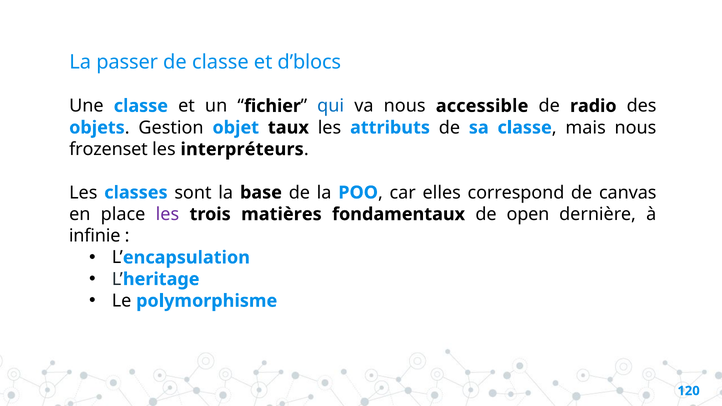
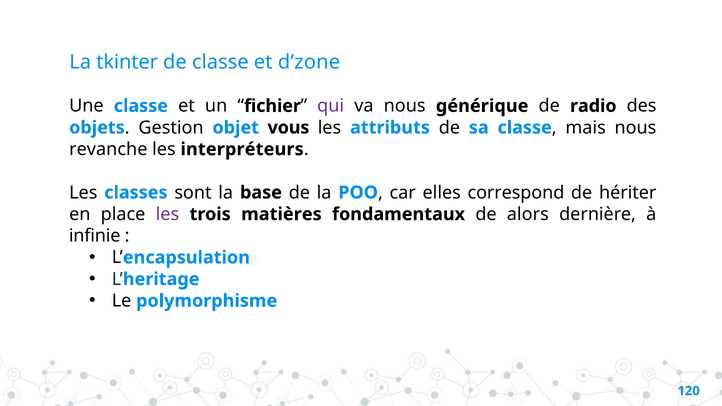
passer: passer -> tkinter
d’blocs: d’blocs -> d’zone
qui colour: blue -> purple
accessible: accessible -> générique
taux: taux -> vous
frozenset: frozenset -> revanche
canvas: canvas -> hériter
open: open -> alors
